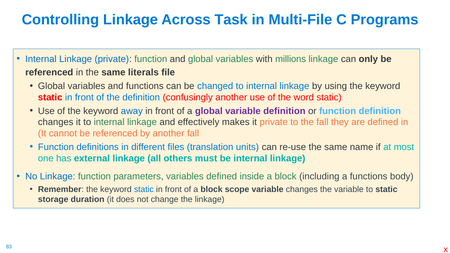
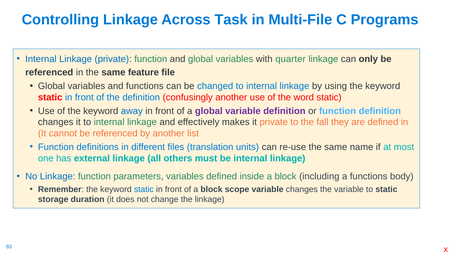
millions: millions -> quarter
literals: literals -> feature
another fall: fall -> list
